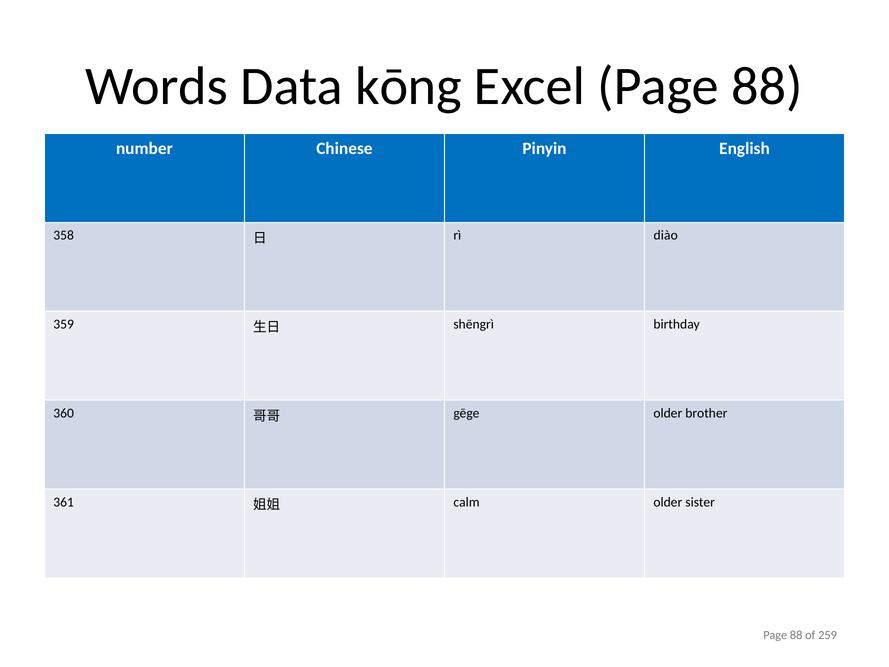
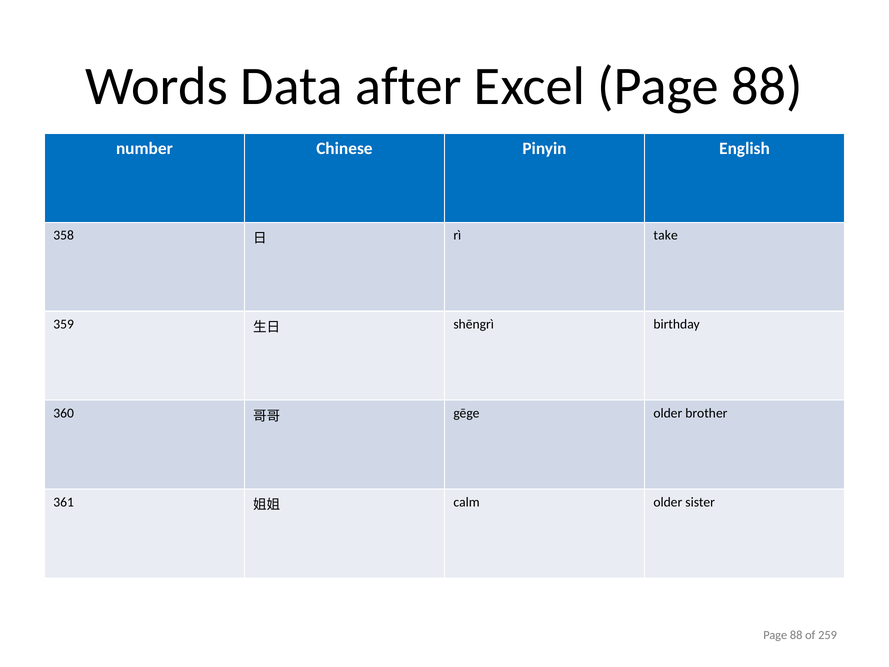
kōng: kōng -> after
diào: diào -> take
